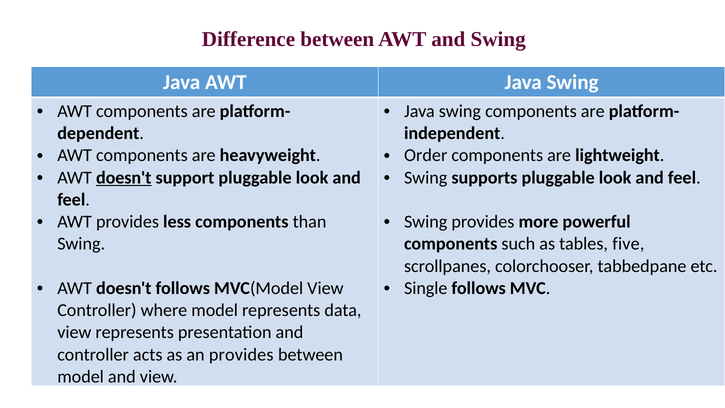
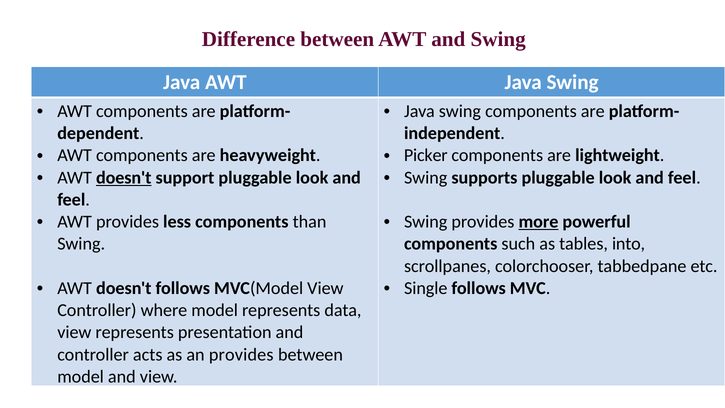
Order: Order -> Picker
more underline: none -> present
five: five -> into
